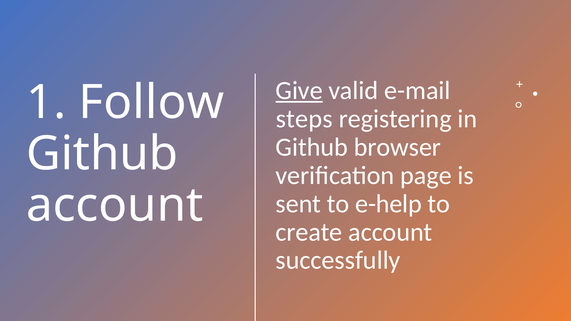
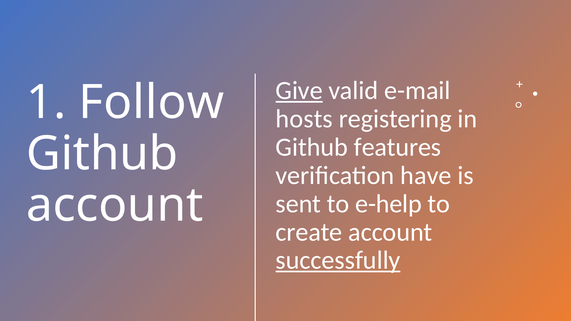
steps: steps -> hosts
browser: browser -> features
page: page -> have
successfully underline: none -> present
